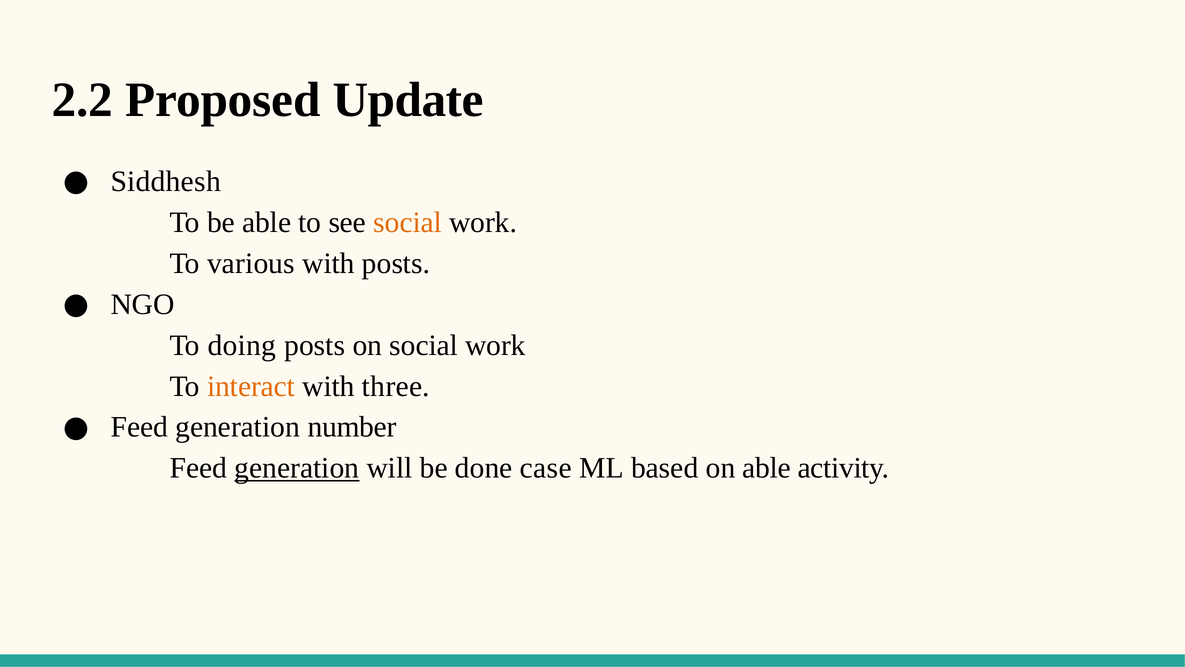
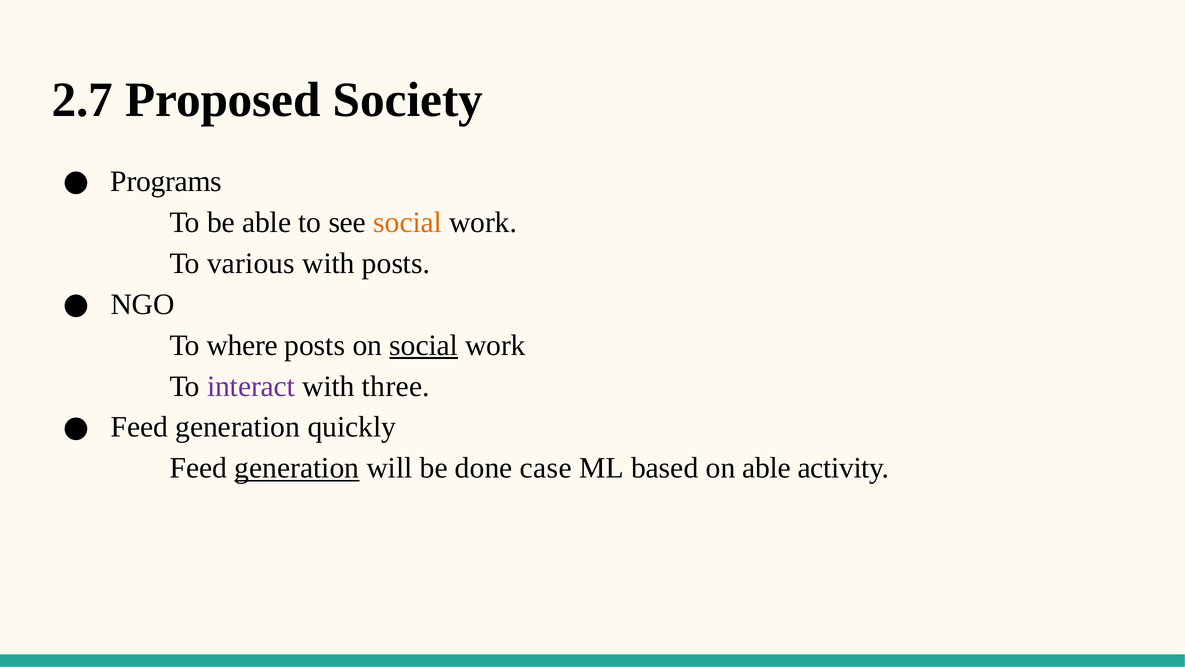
2.2: 2.2 -> 2.7
Update: Update -> Society
Siddhesh: Siddhesh -> Programs
doing: doing -> where
social at (424, 345) underline: none -> present
interact colour: orange -> purple
number: number -> quickly
